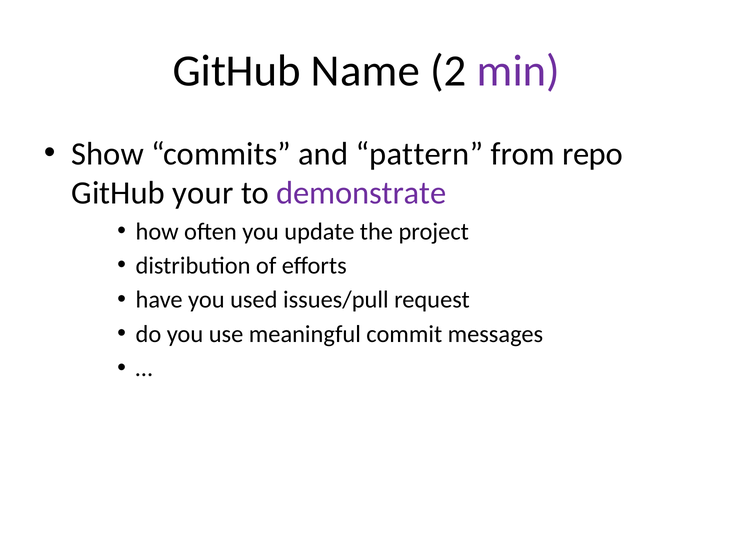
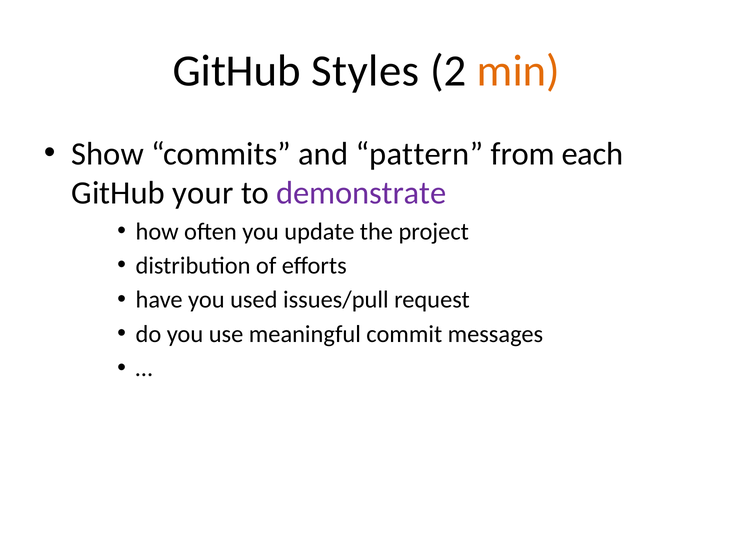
Name: Name -> Styles
min colour: purple -> orange
repo: repo -> each
